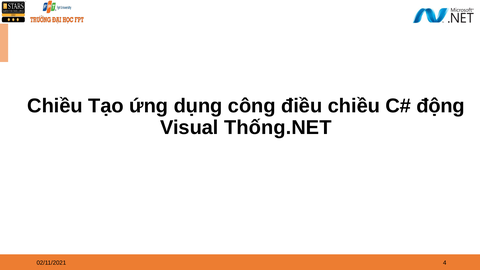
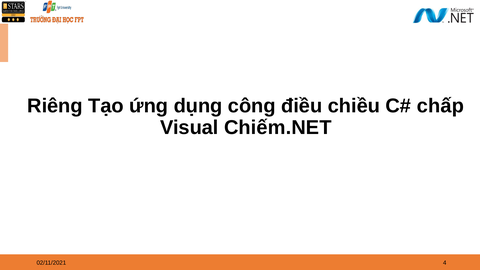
Chiều at (55, 106): Chiều -> Riêng
động: động -> chấp
Thống.NET: Thống.NET -> Chiếm.NET
